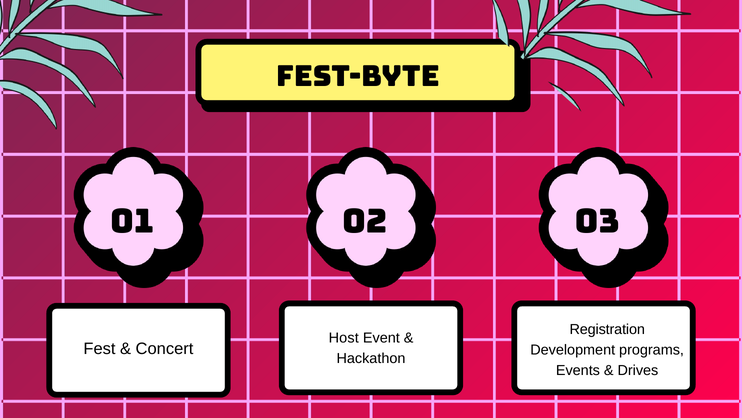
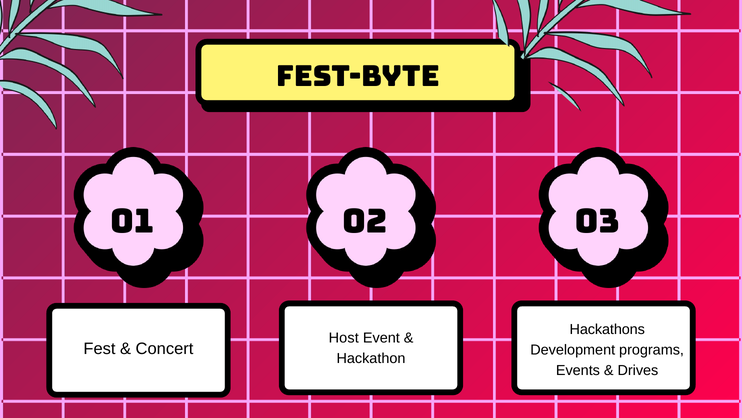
Registration: Registration -> Hackathons
